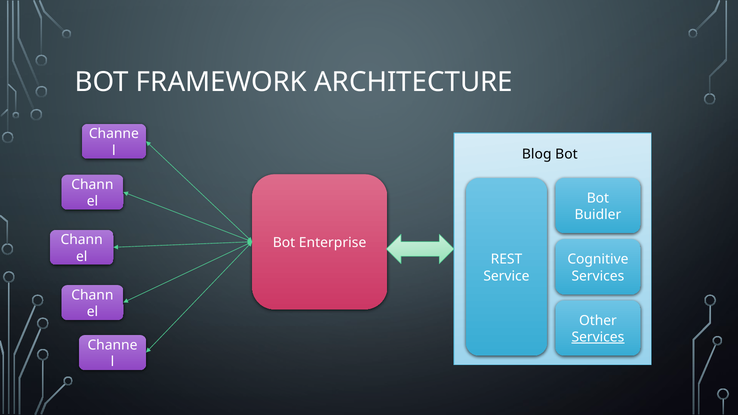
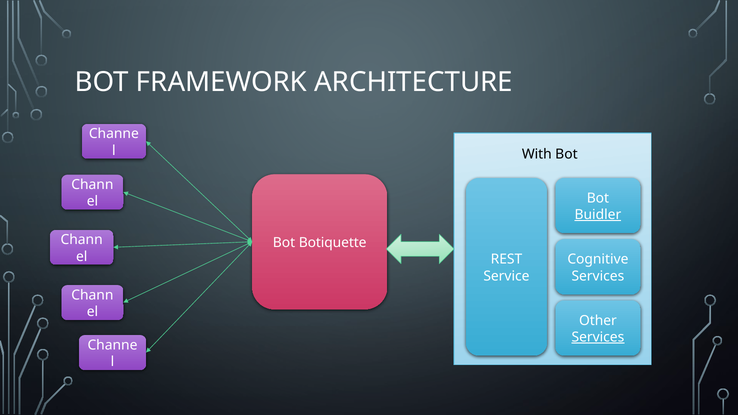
Blog: Blog -> With
Buidler underline: none -> present
Enterprise: Enterprise -> Botiquette
